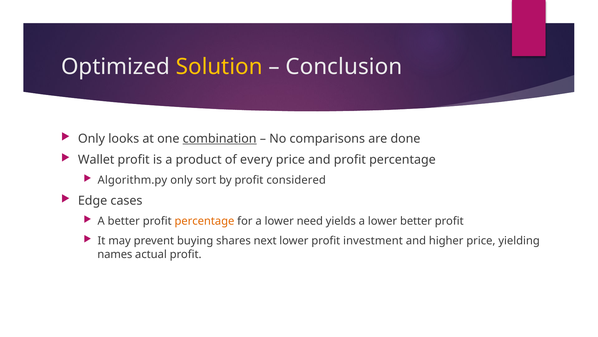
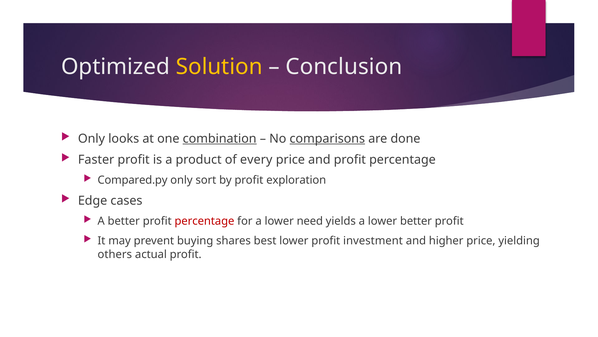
comparisons underline: none -> present
Wallet: Wallet -> Faster
Algorithm.py: Algorithm.py -> Compared.py
considered: considered -> exploration
percentage at (204, 221) colour: orange -> red
next: next -> best
names: names -> others
